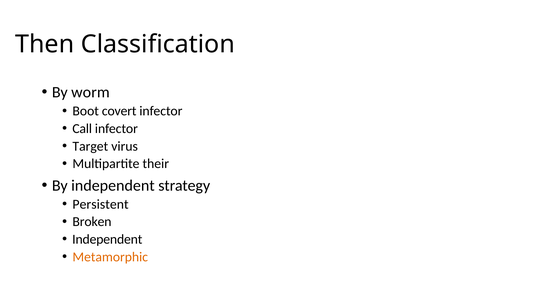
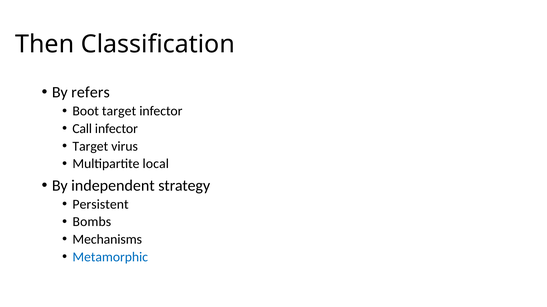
worm: worm -> refers
Boot covert: covert -> target
their: their -> local
Broken: Broken -> Bombs
Independent at (107, 240): Independent -> Mechanisms
Metamorphic colour: orange -> blue
